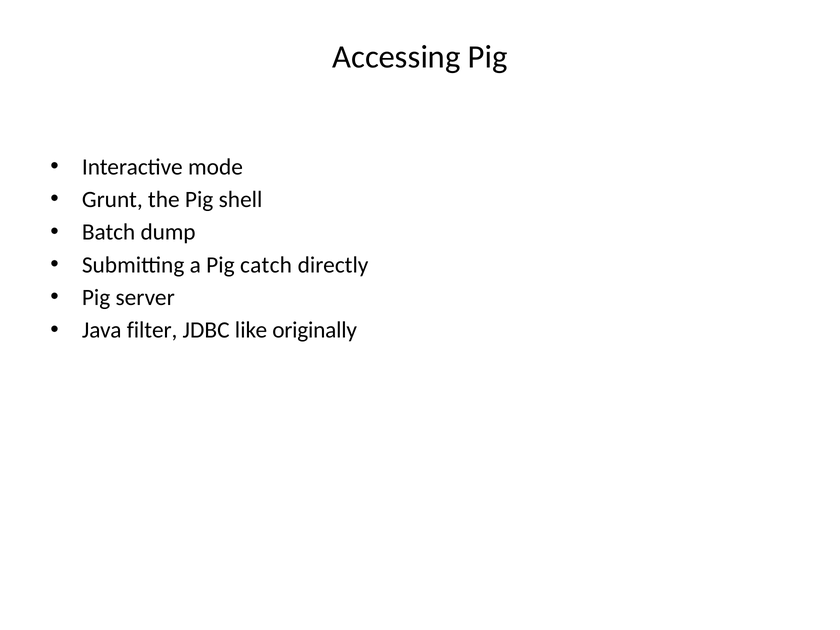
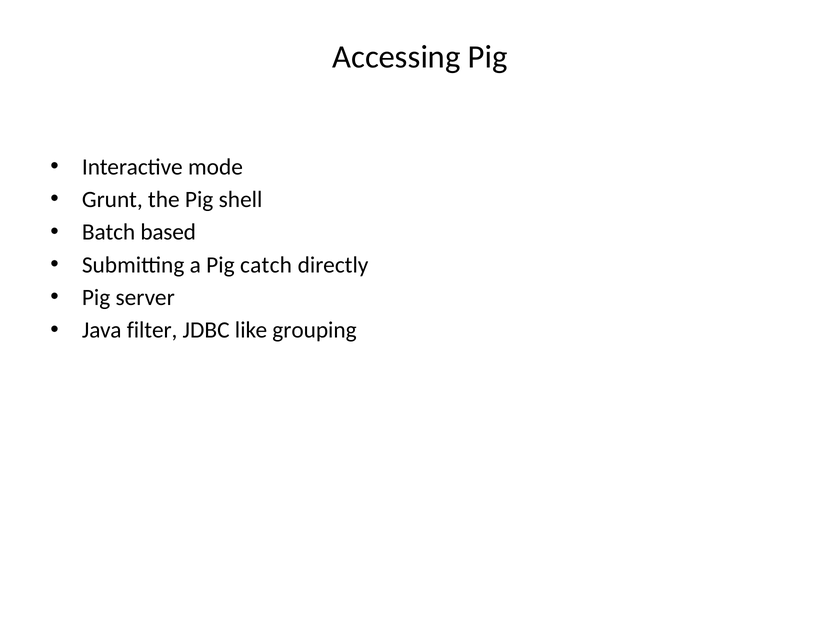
dump: dump -> based
originally: originally -> grouping
